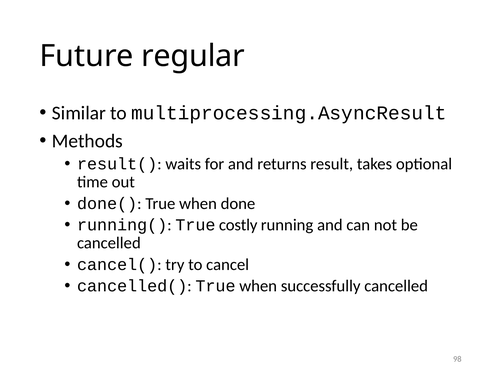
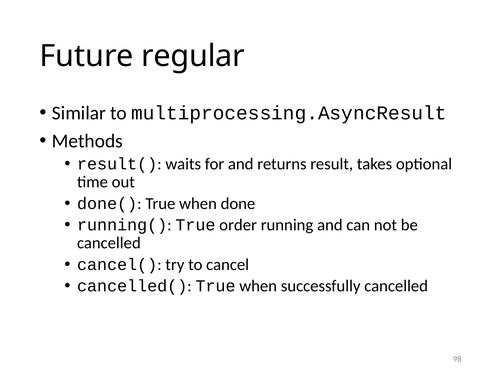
costly: costly -> order
